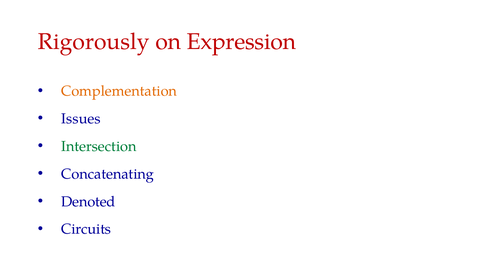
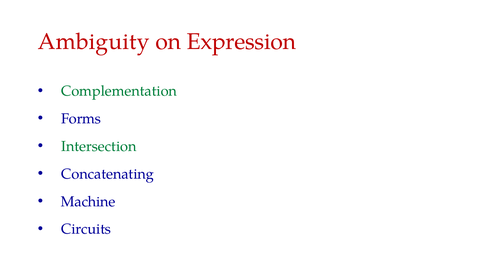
Rigorously: Rigorously -> Ambiguity
Complementation colour: orange -> green
Issues: Issues -> Forms
Denoted: Denoted -> Machine
